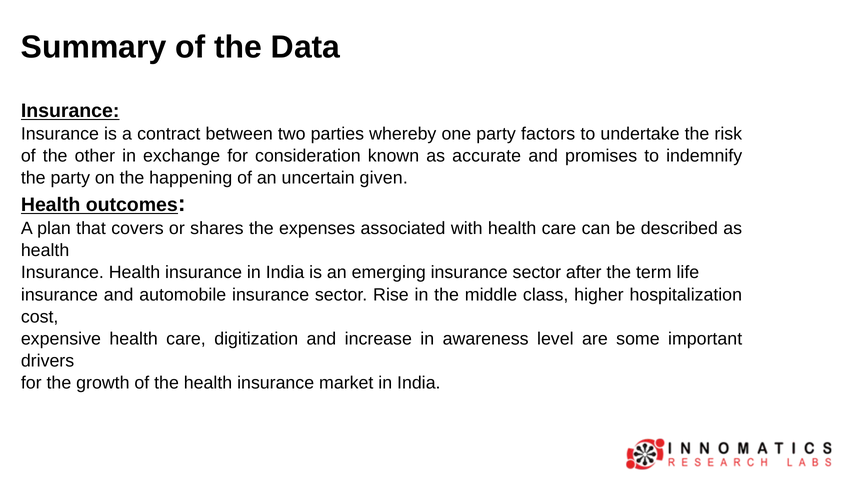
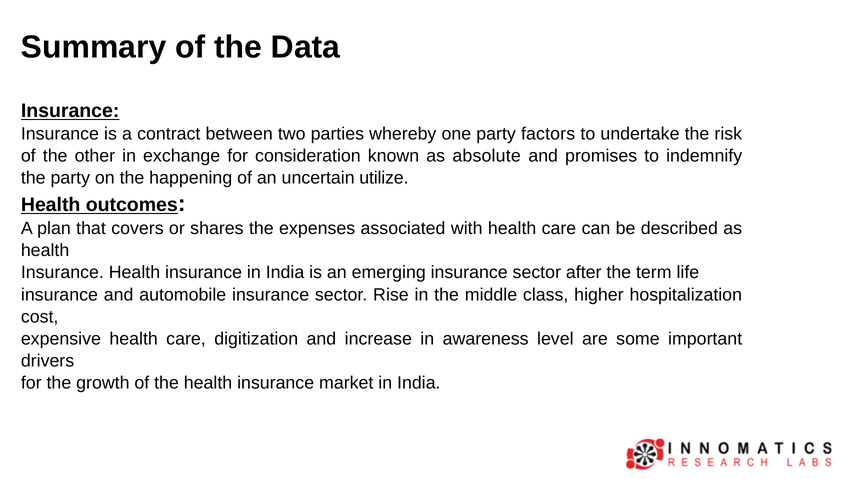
accurate: accurate -> absolute
given: given -> utilize
